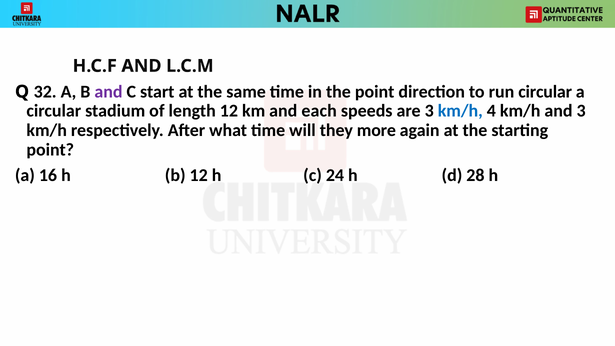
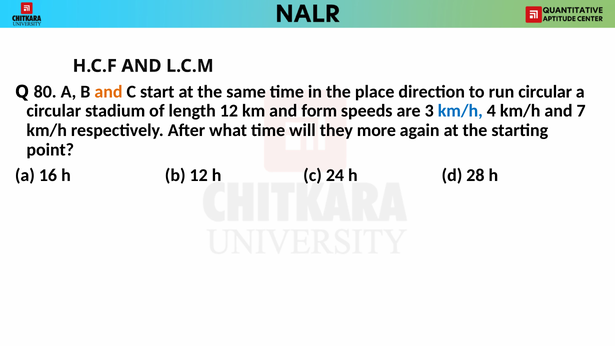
32: 32 -> 80
and at (109, 92) colour: purple -> orange
the point: point -> place
each: each -> form
and 3: 3 -> 7
